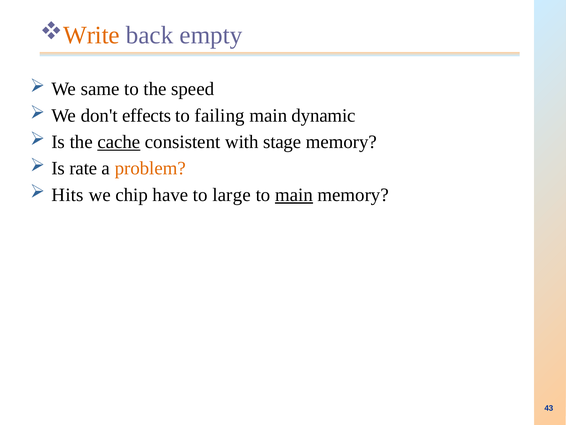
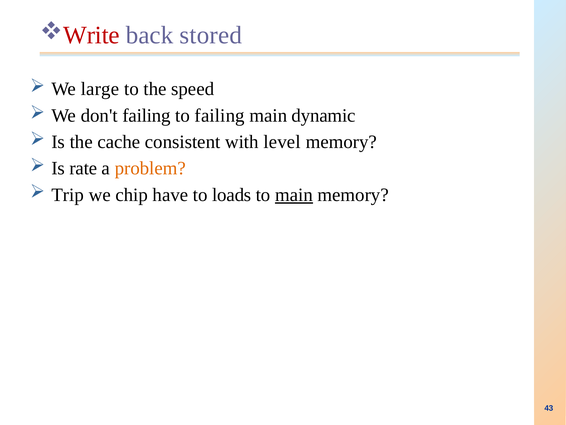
Write colour: orange -> red
empty: empty -> stored
same: same -> large
don't effects: effects -> failing
cache underline: present -> none
stage: stage -> level
Hits: Hits -> Trip
large: large -> loads
